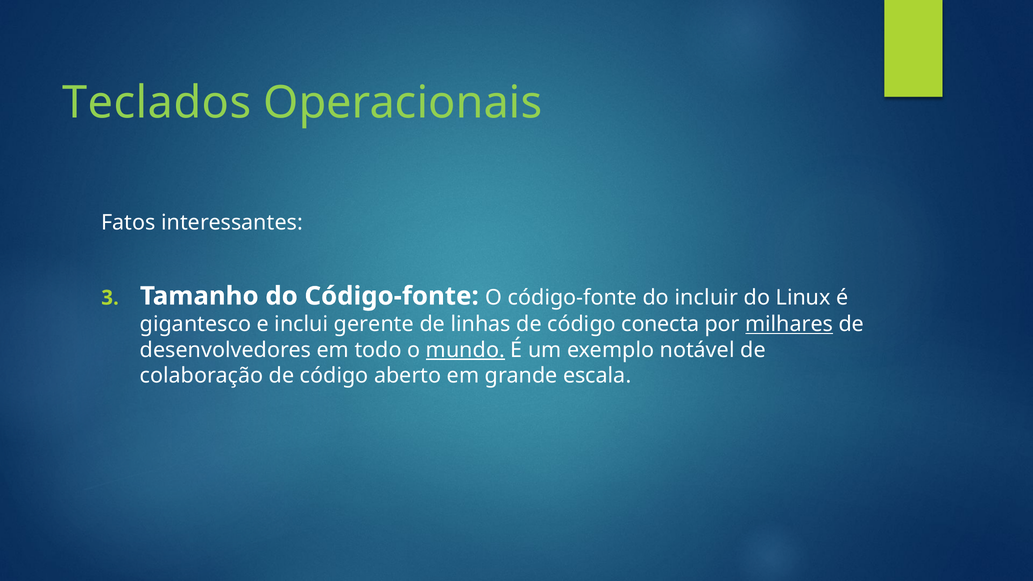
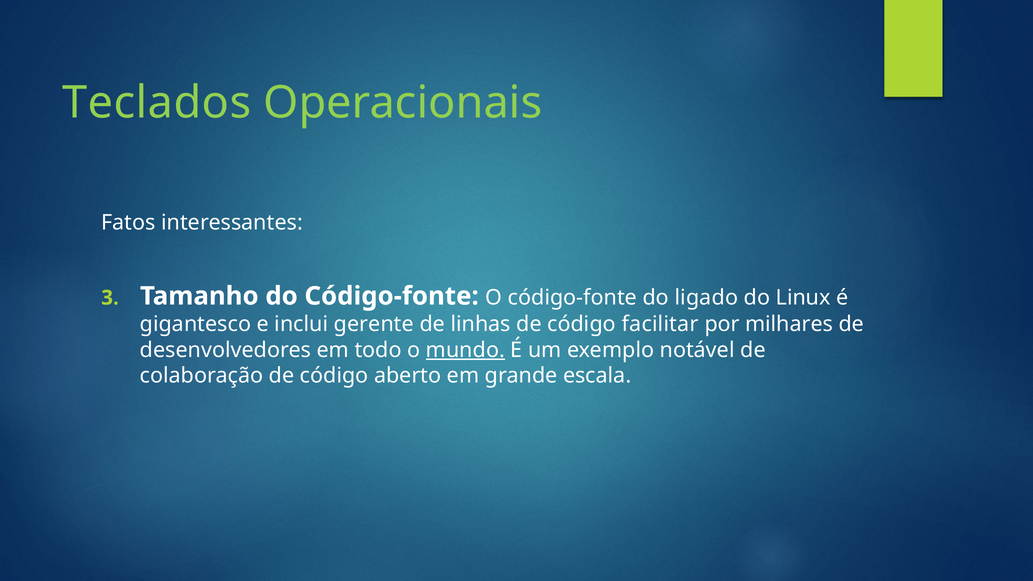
incluir: incluir -> ligado
conecta: conecta -> facilitar
milhares underline: present -> none
